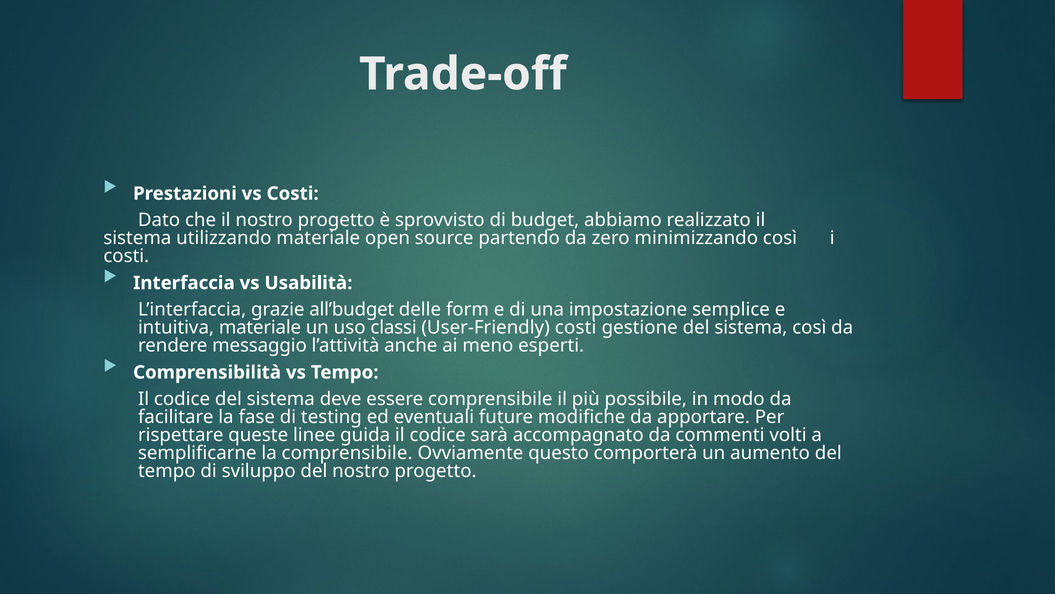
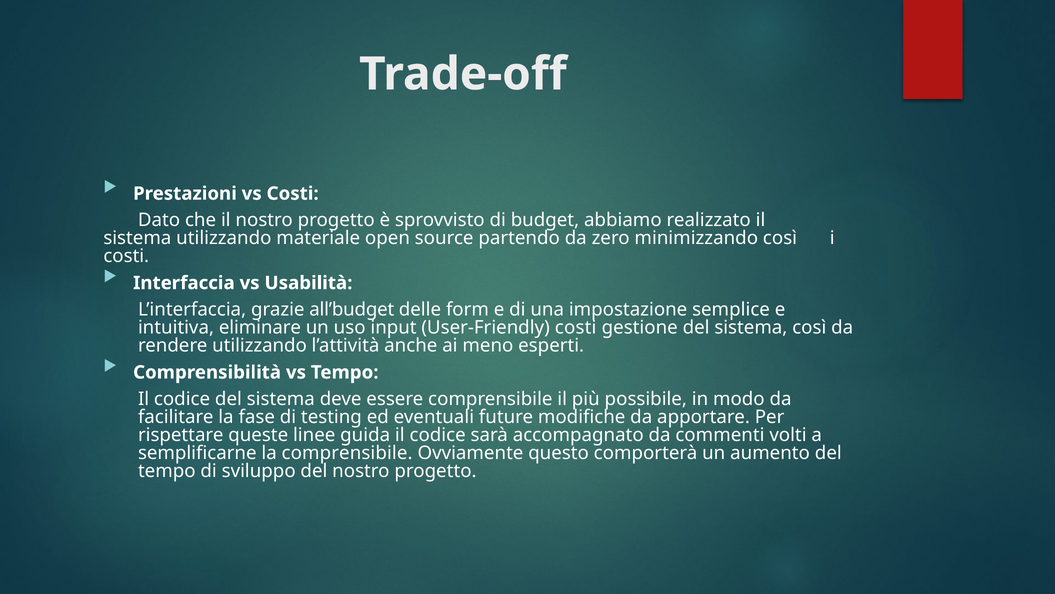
intuitiva materiale: materiale -> eliminare
classi: classi -> input
rendere messaggio: messaggio -> utilizzando
